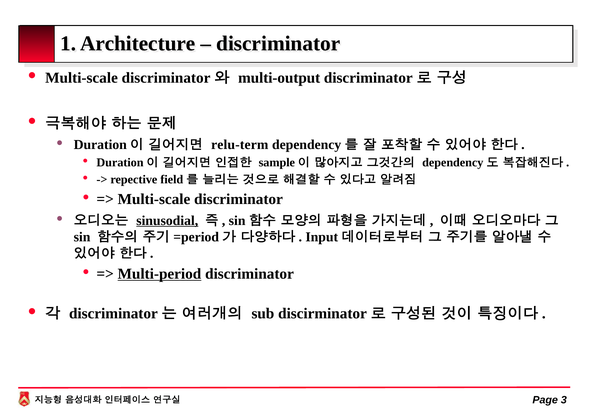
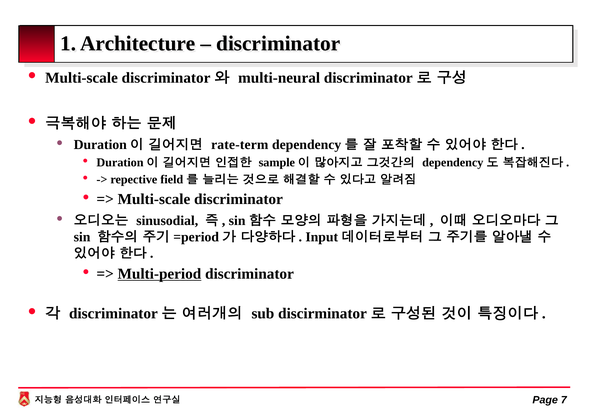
multi-output: multi-output -> multi-neural
relu-term: relu-term -> rate-term
sinusodial underline: present -> none
3: 3 -> 7
